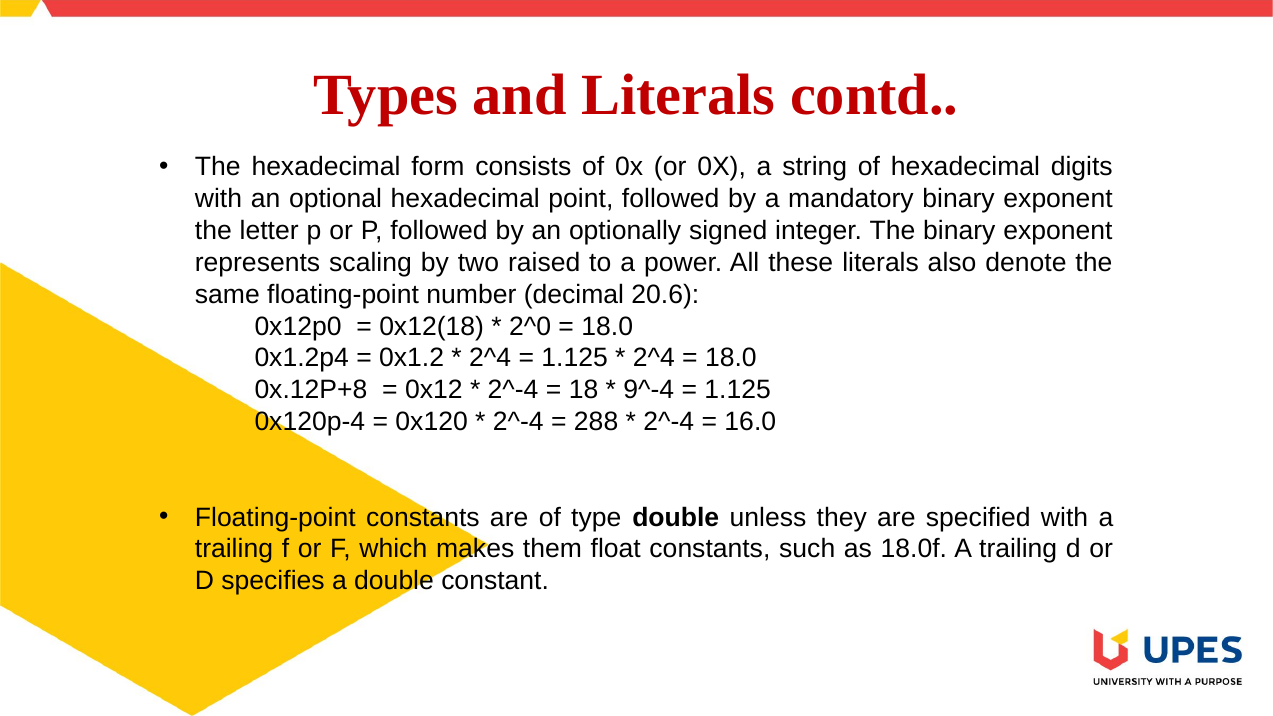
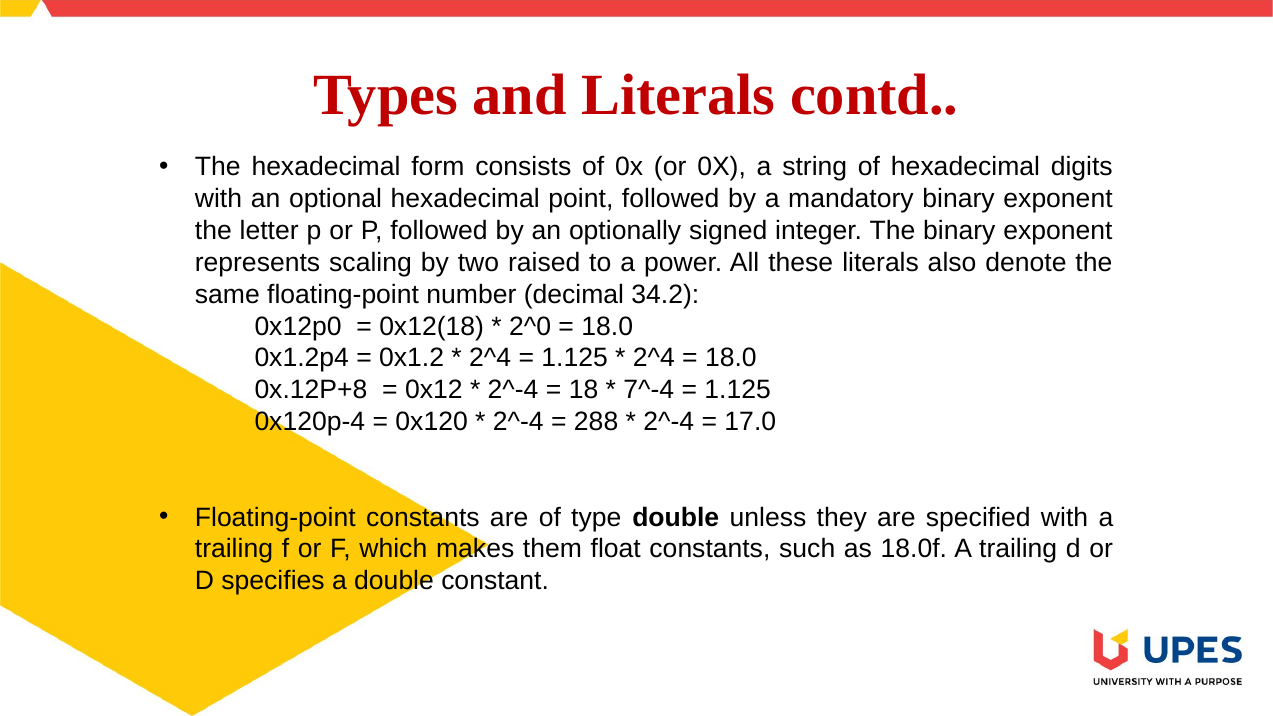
20.6: 20.6 -> 34.2
9^-4: 9^-4 -> 7^-4
16.0: 16.0 -> 17.0
